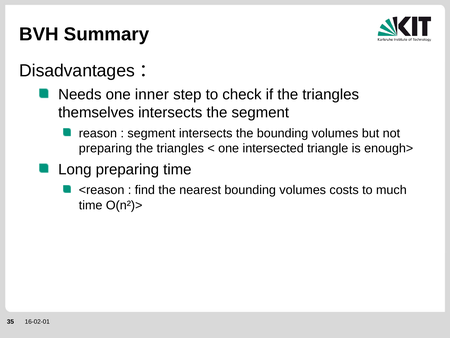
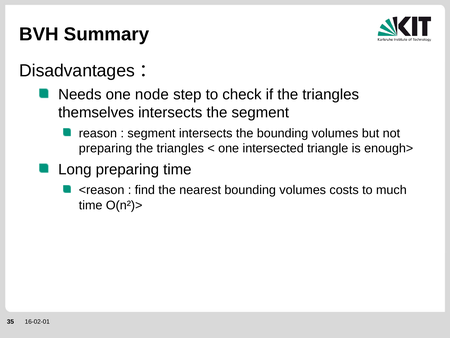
inner: inner -> node
